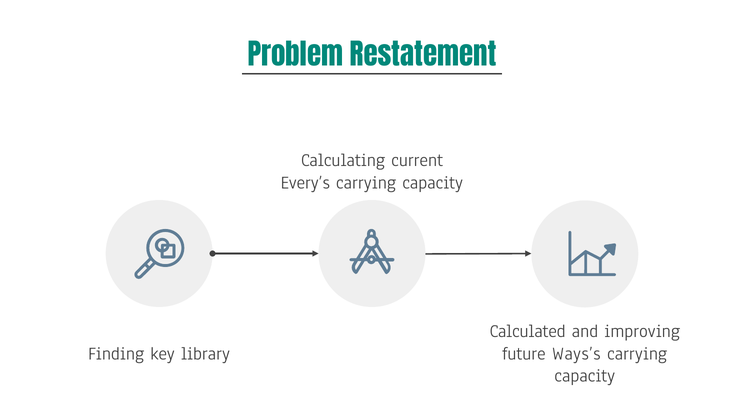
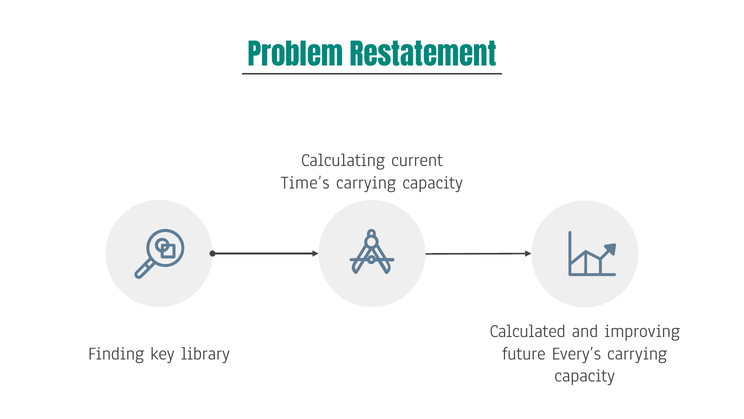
Every’s: Every’s -> Time’s
Ways’s: Ways’s -> Every’s
